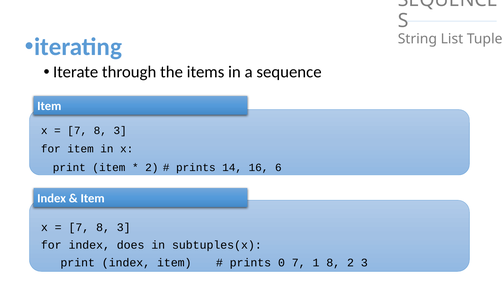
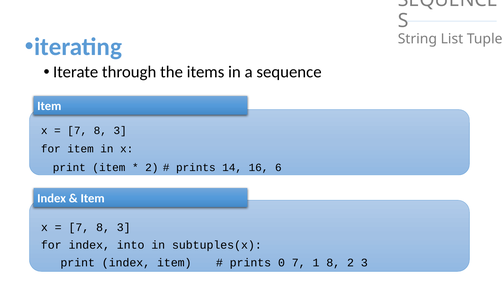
does: does -> into
